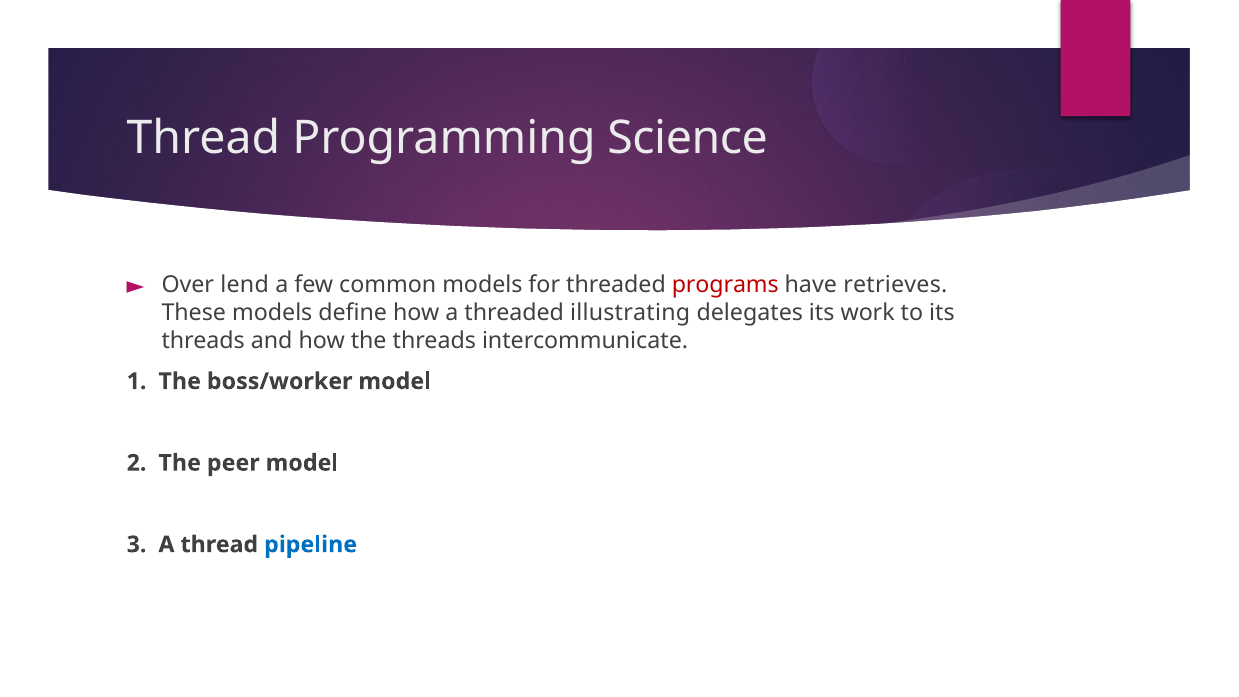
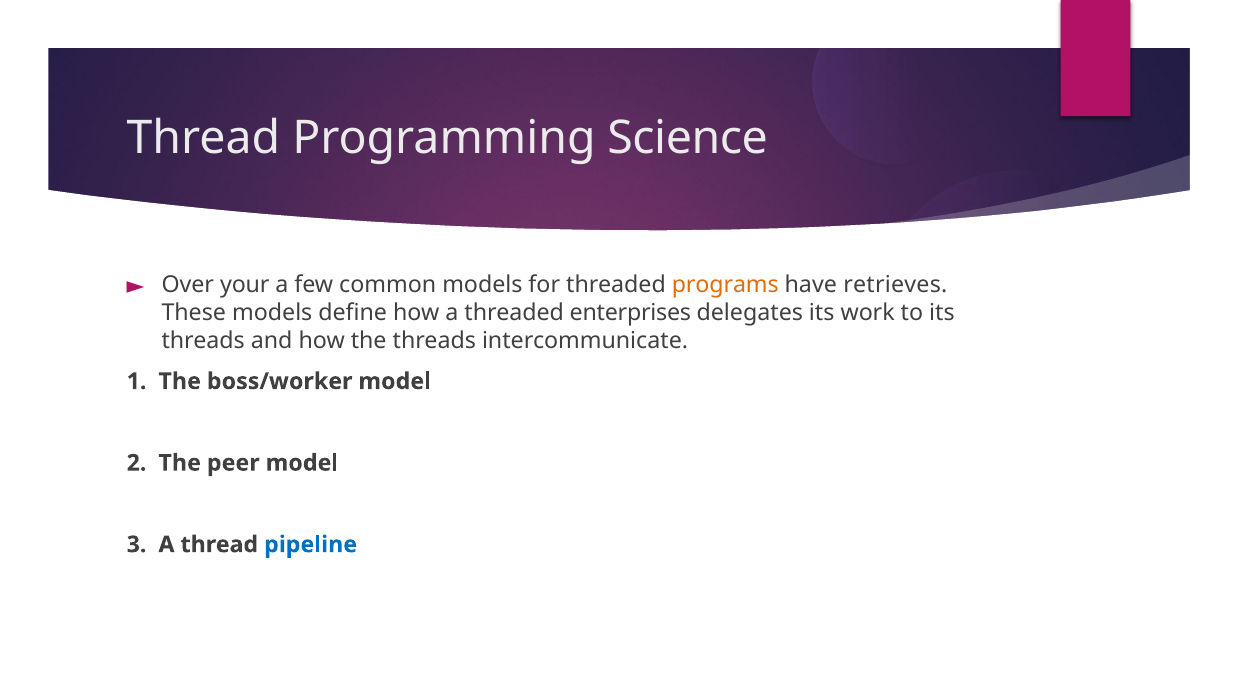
lend: lend -> your
programs colour: red -> orange
illustrating: illustrating -> enterprises
